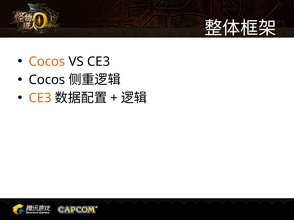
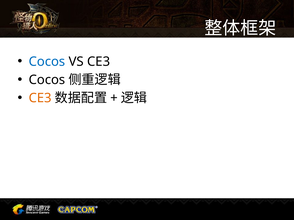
Cocos at (47, 62) colour: orange -> blue
